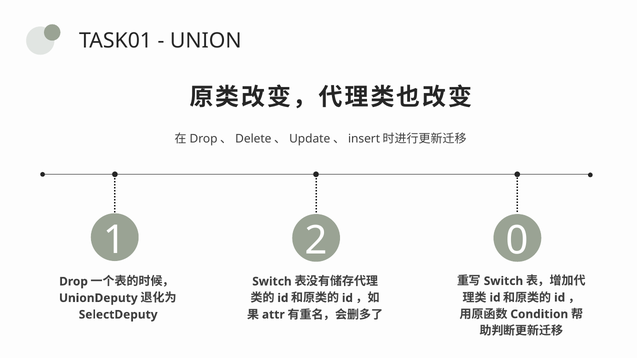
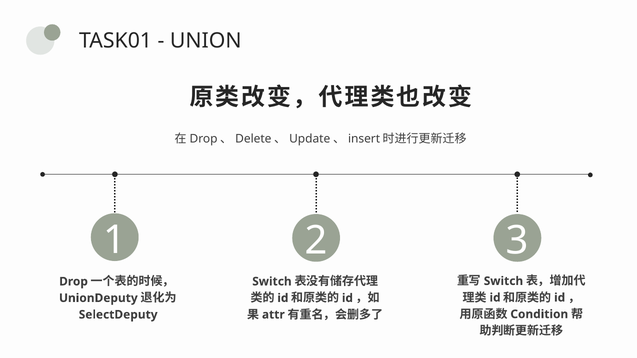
0: 0 -> 3
